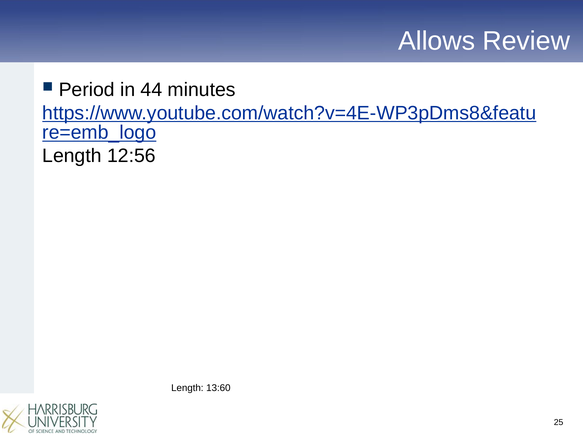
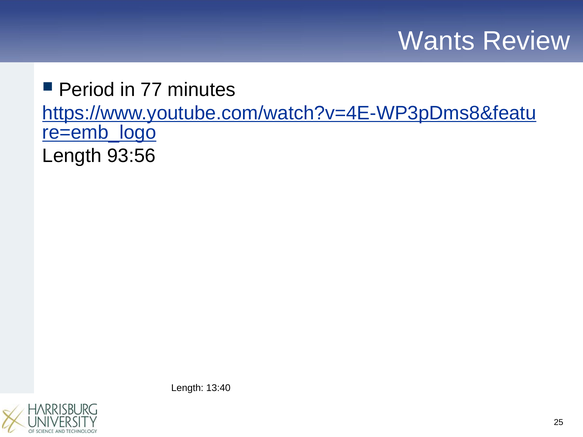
Allows: Allows -> Wants
44: 44 -> 77
12:56: 12:56 -> 93:56
13:60: 13:60 -> 13:40
